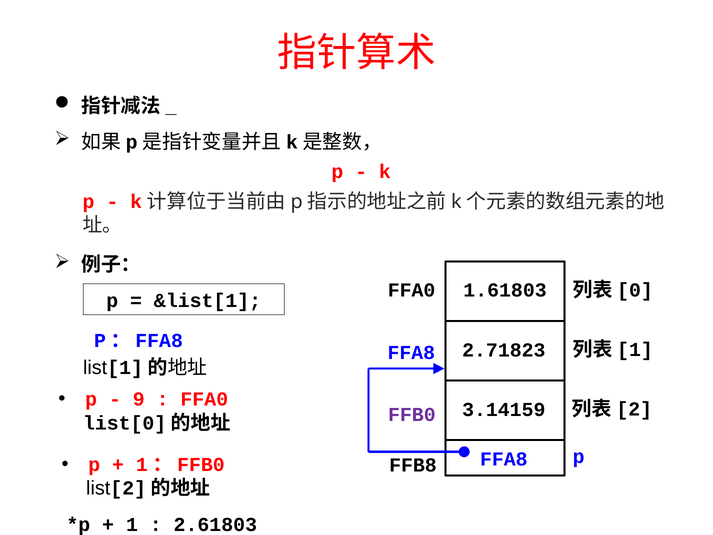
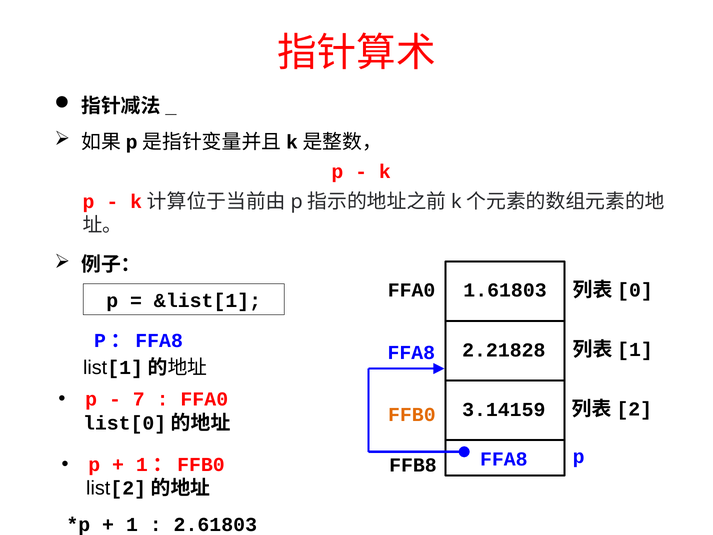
2.71823: 2.71823 -> 2.21828
9: 9 -> 7
FFB0 colour: purple -> orange
